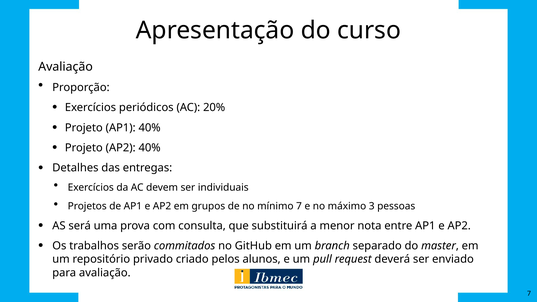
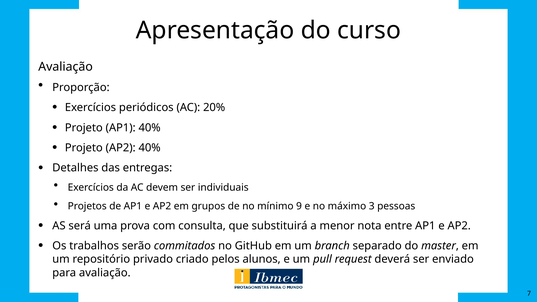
mínimo 7: 7 -> 9
